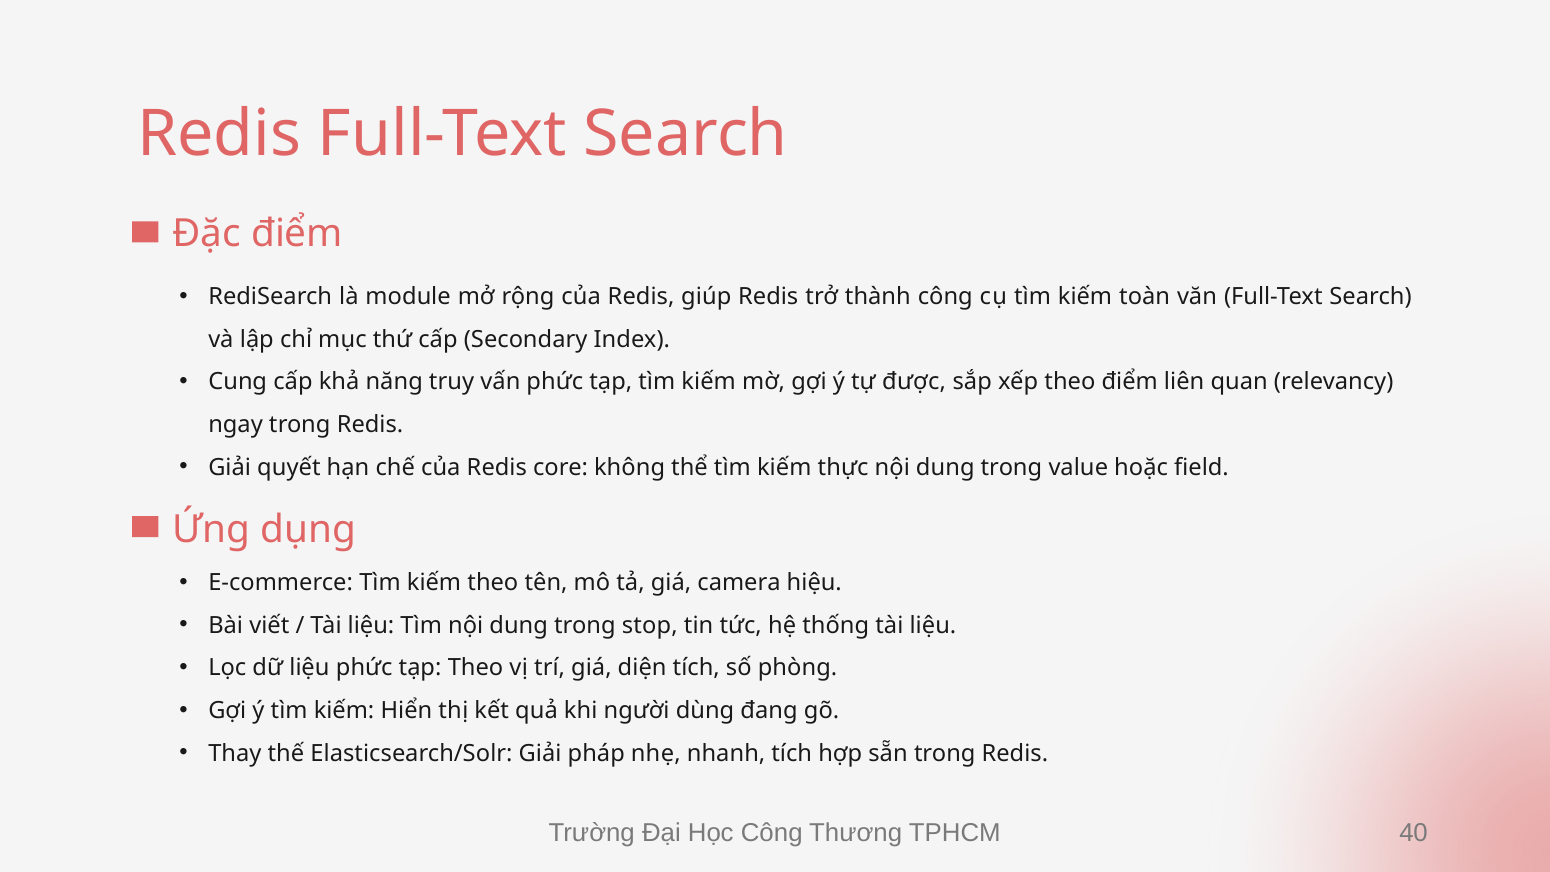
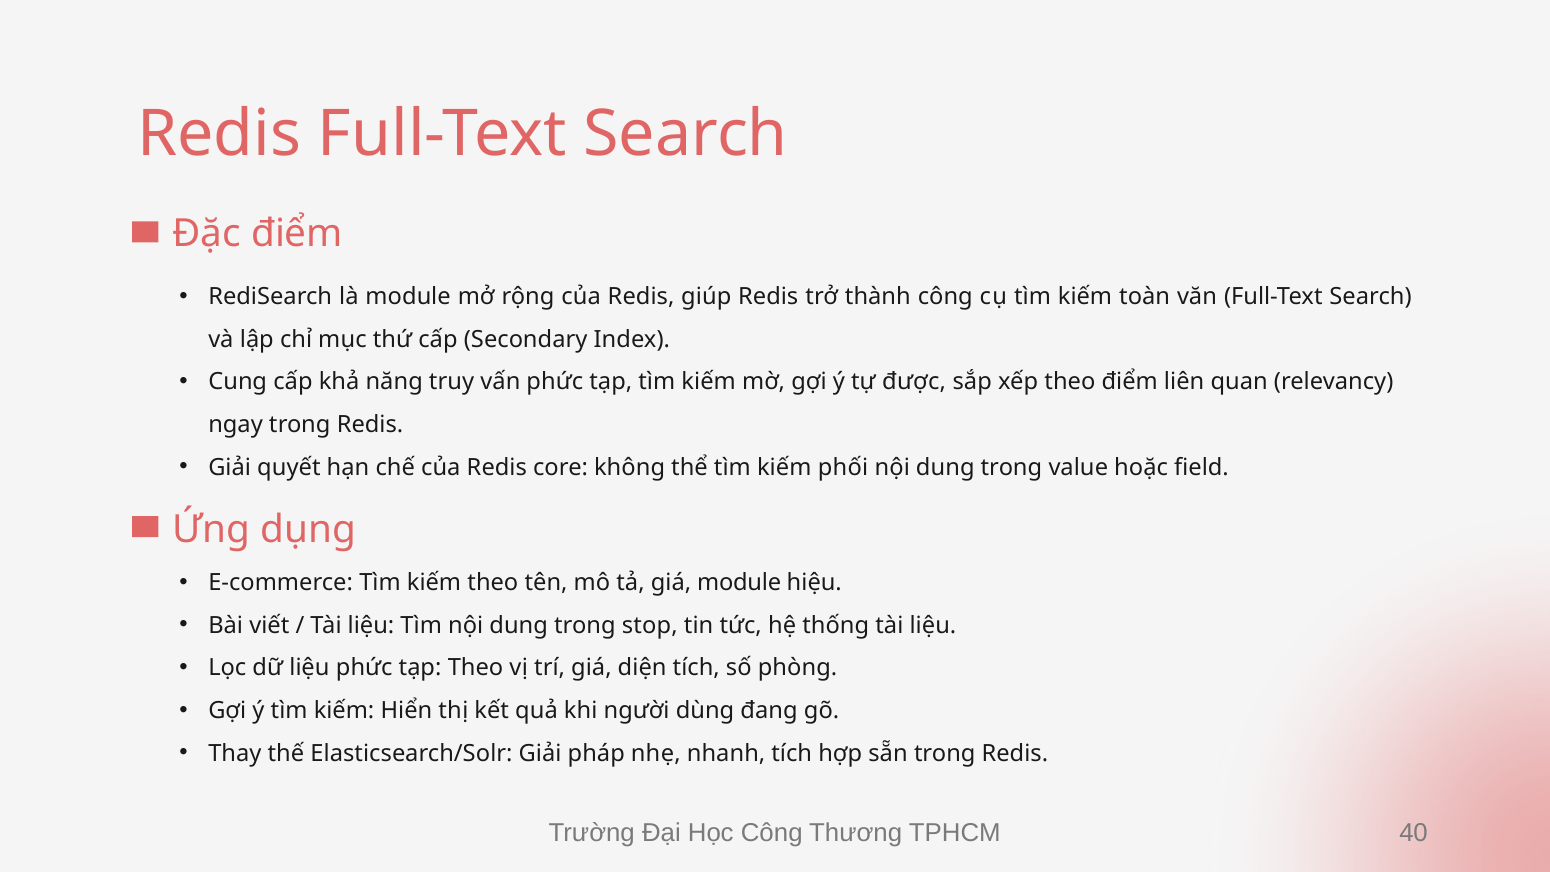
thực: thực -> phối
giá camera: camera -> module
